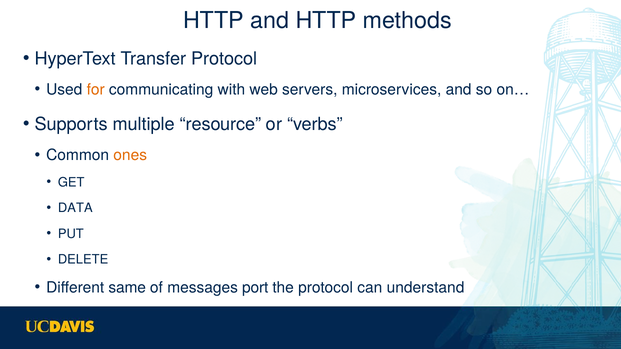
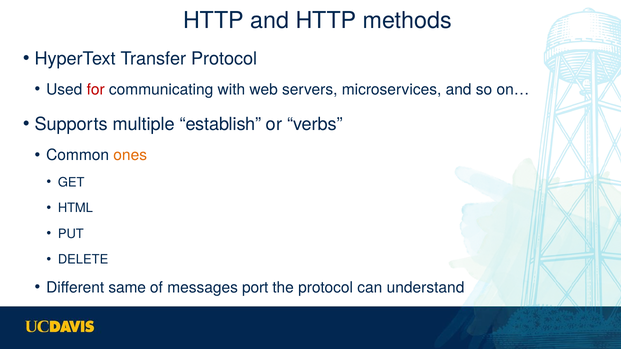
for colour: orange -> red
resource: resource -> establish
DATA: DATA -> HTML
